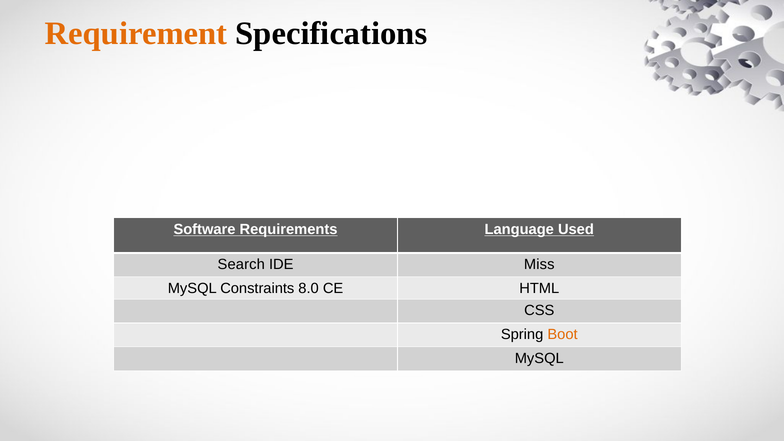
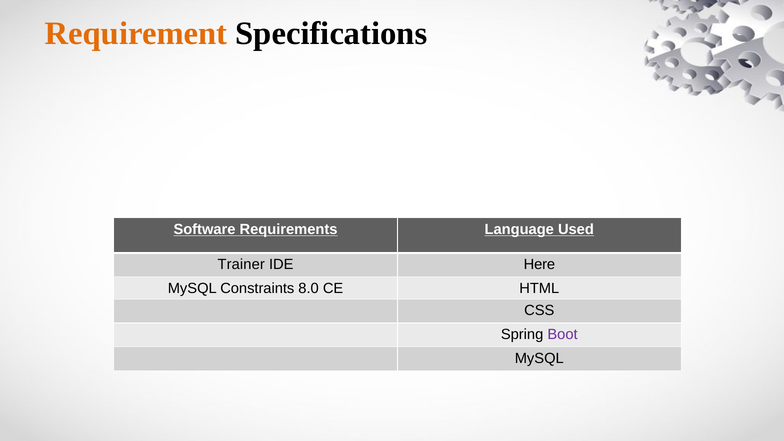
Search: Search -> Trainer
Miss: Miss -> Here
Boot colour: orange -> purple
